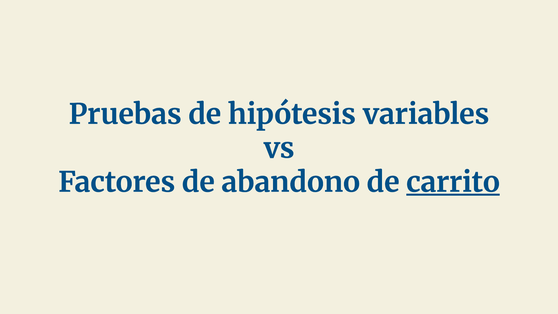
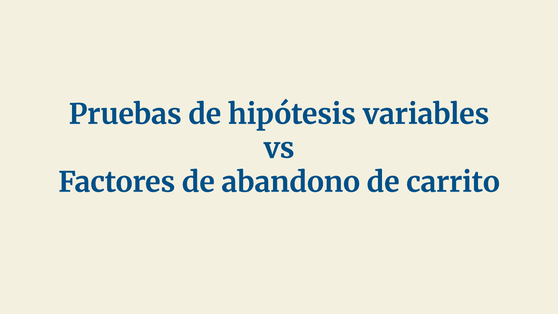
carrito underline: present -> none
